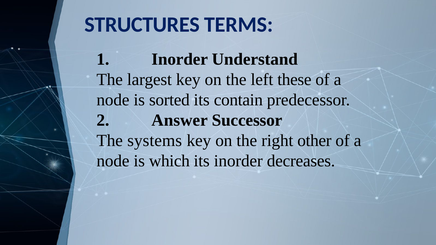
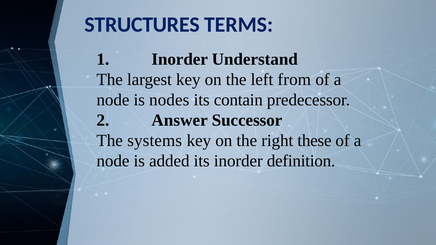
these: these -> from
sorted: sorted -> nodes
other: other -> these
which: which -> added
decreases: decreases -> definition
